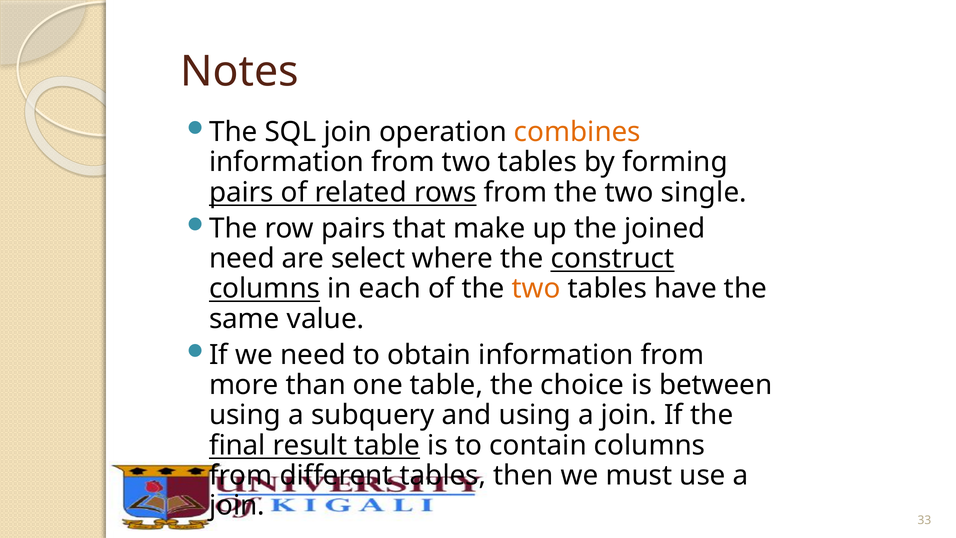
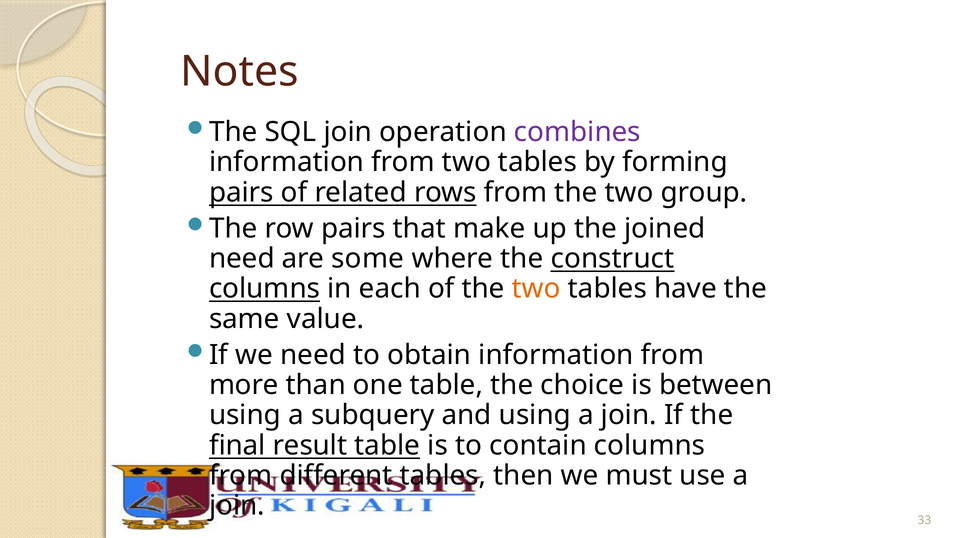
combines colour: orange -> purple
single: single -> group
select: select -> some
